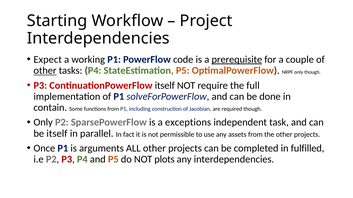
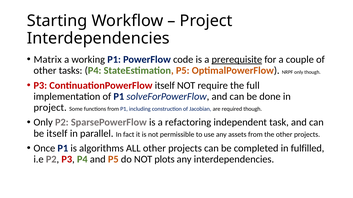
Expect: Expect -> Matrix
other at (45, 71) underline: present -> none
contain at (50, 108): contain -> project
exceptions: exceptions -> refactoring
arguments: arguments -> algorithms
